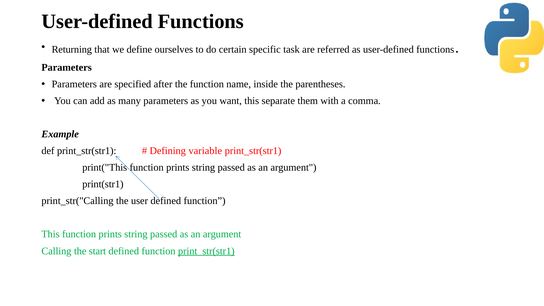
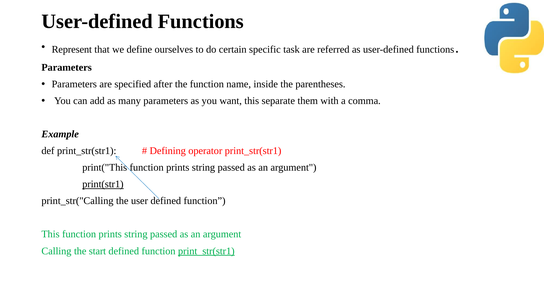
Returning: Returning -> Represent
variable: variable -> operator
print(str1 underline: none -> present
